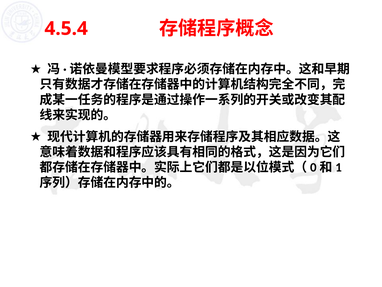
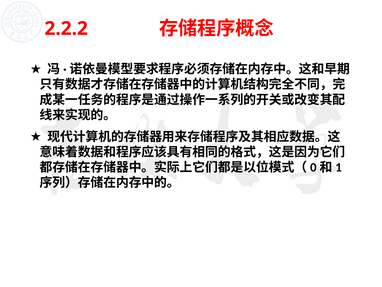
4.5.4: 4.5.4 -> 2.2.2
